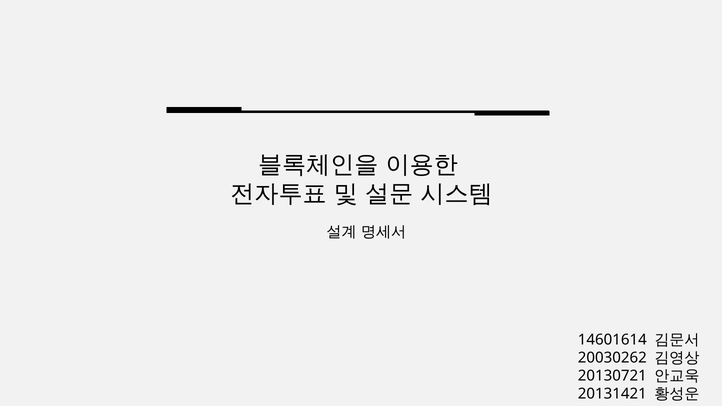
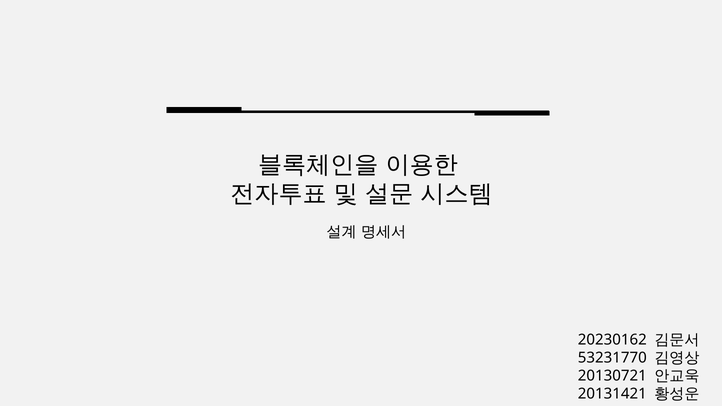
14601614: 14601614 -> 20230162
20030262: 20030262 -> 53231770
